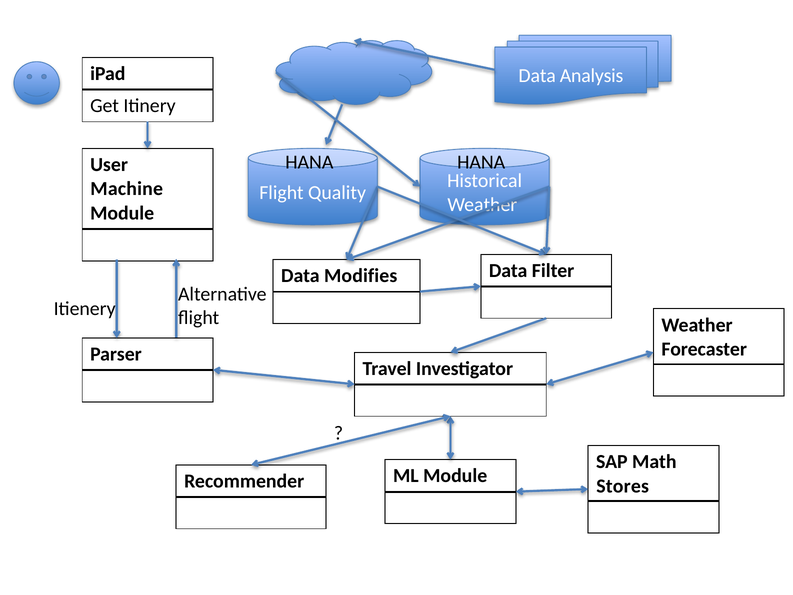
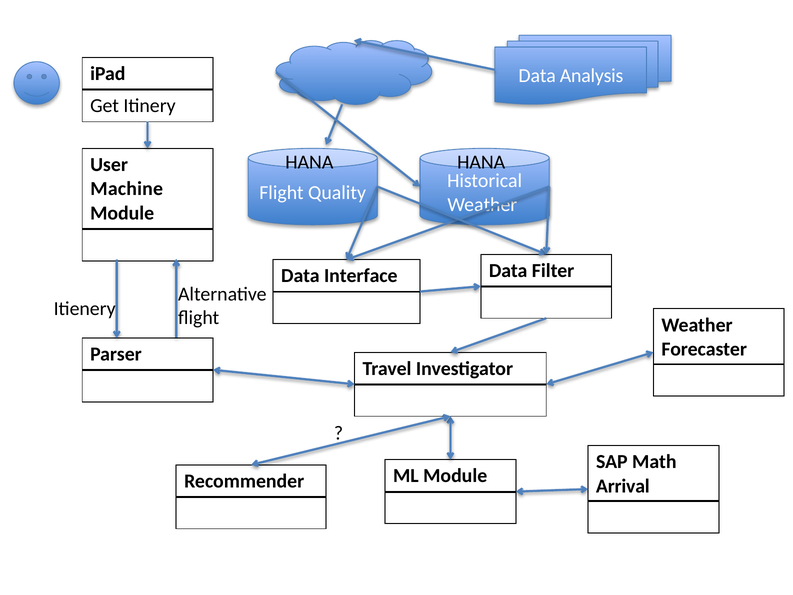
Modifies: Modifies -> Interface
Stores: Stores -> Arrival
